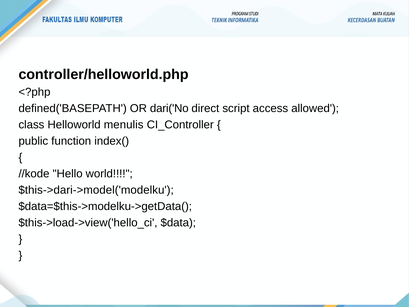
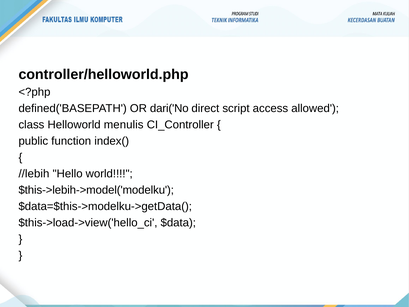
//kode: //kode -> //lebih
$this->dari->model('modelku: $this->dari->model('modelku -> $this->lebih->model('modelku
